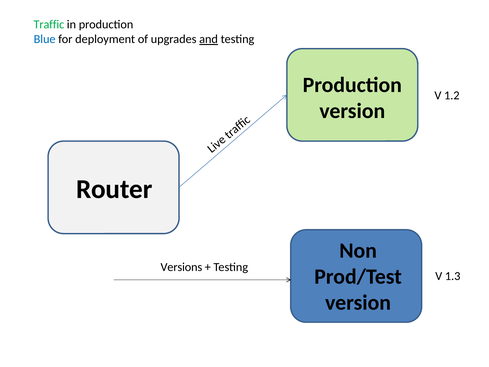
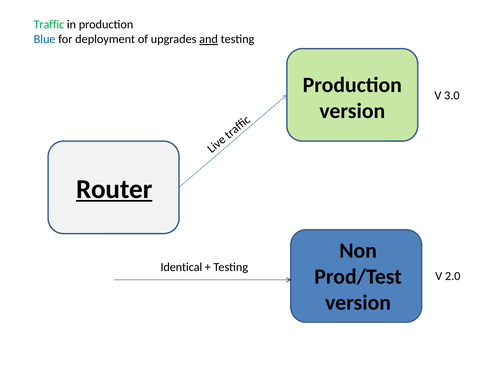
1.2: 1.2 -> 3.0
Router underline: none -> present
Versions: Versions -> Identical
1.3: 1.3 -> 2.0
